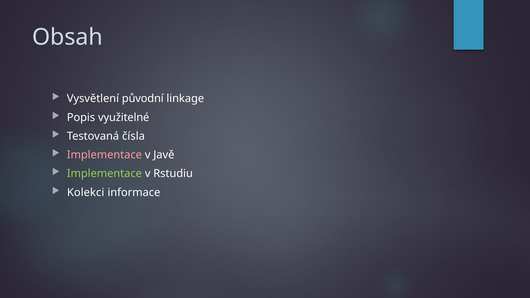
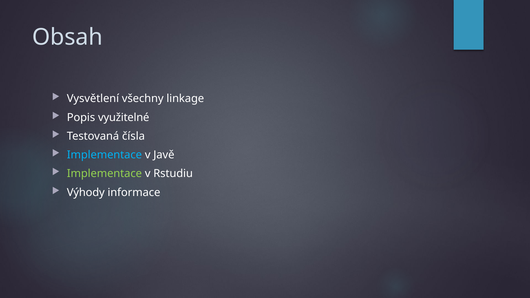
původní: původní -> všechny
Implementace at (104, 155) colour: pink -> light blue
Kolekci: Kolekci -> Výhody
